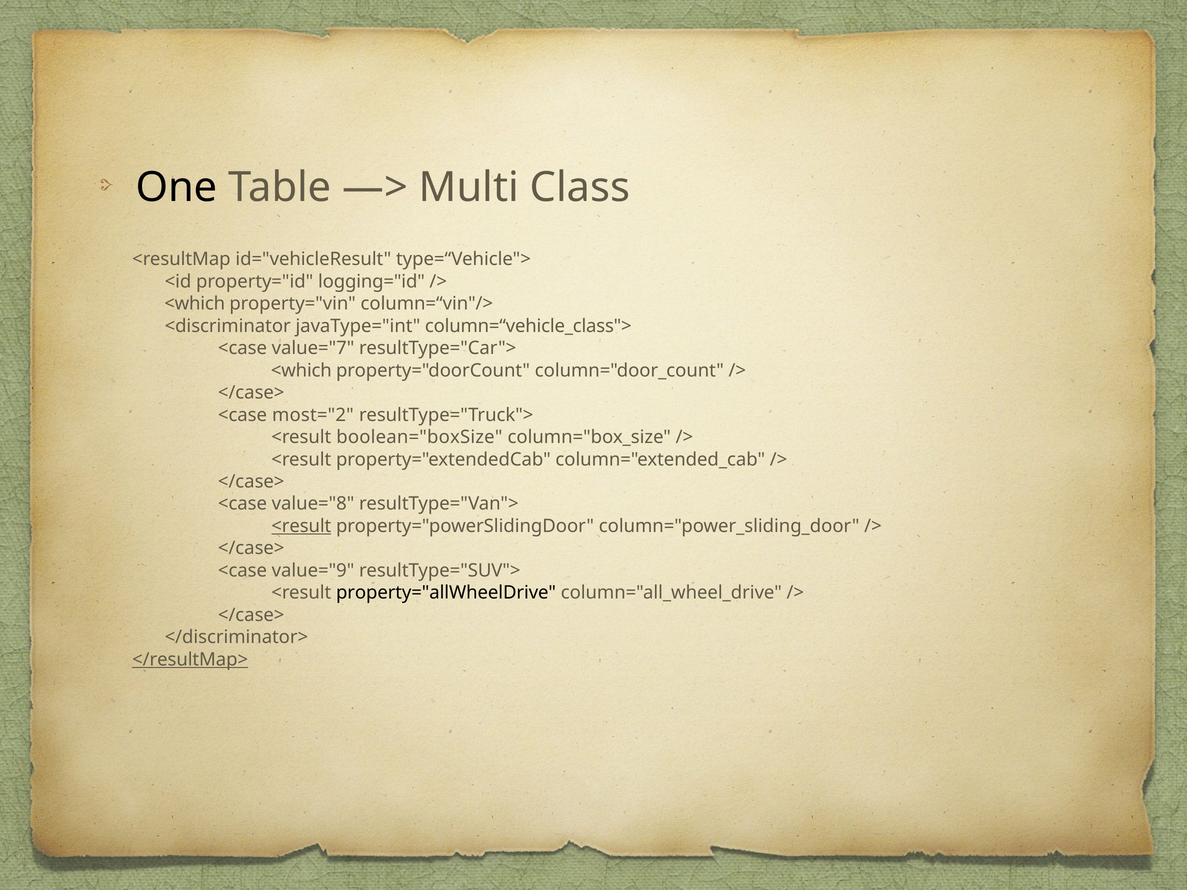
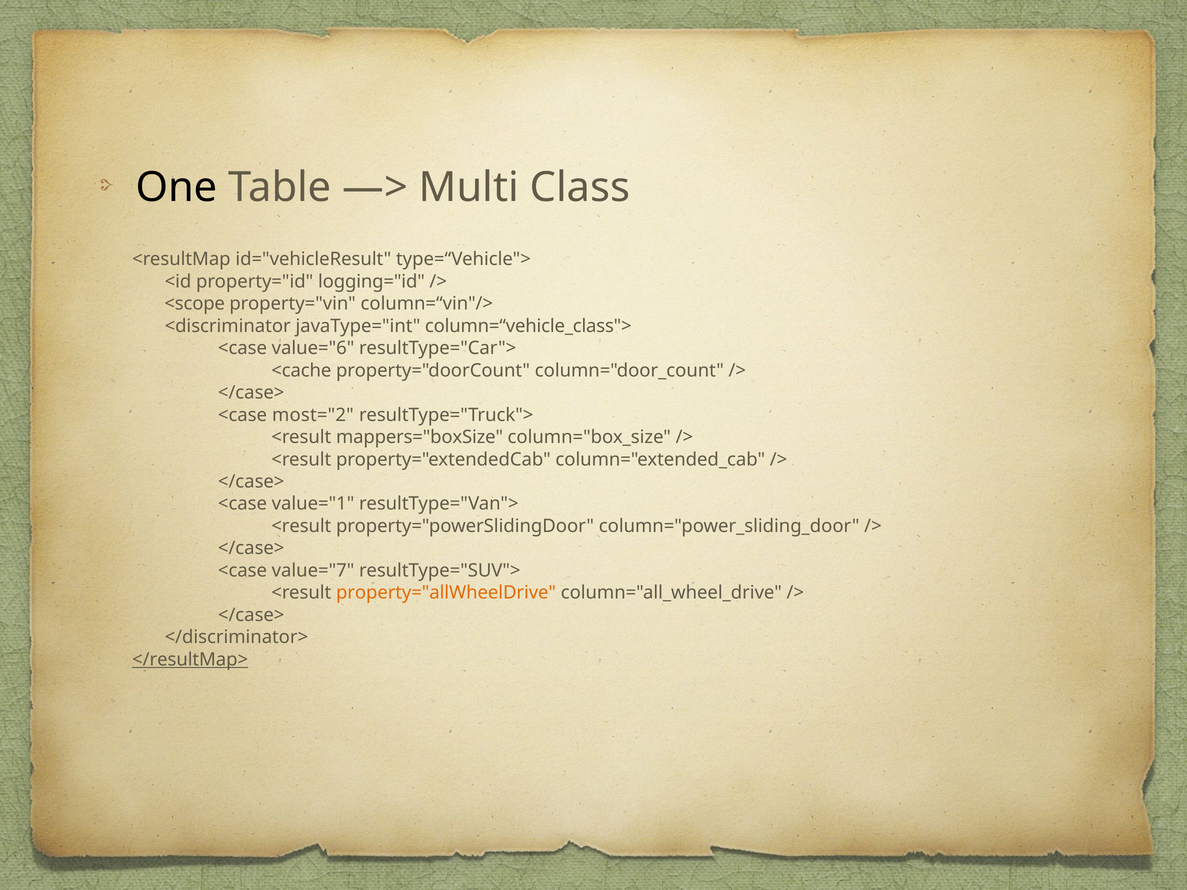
<which at (195, 304): <which -> <scope
value="7: value="7 -> value="6
<which at (301, 371): <which -> <cache
boolean="boxSize: boolean="boxSize -> mappers="boxSize
value="8: value="8 -> value="1
<result at (301, 526) underline: present -> none
value="9: value="9 -> value="7
property="allWheelDrive colour: black -> orange
